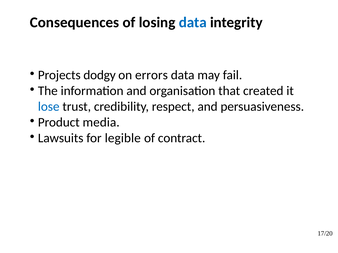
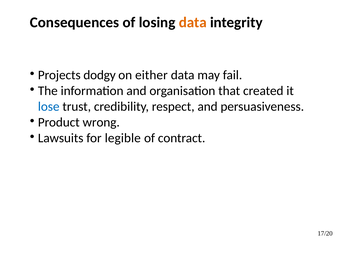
data at (193, 22) colour: blue -> orange
errors: errors -> either
media: media -> wrong
